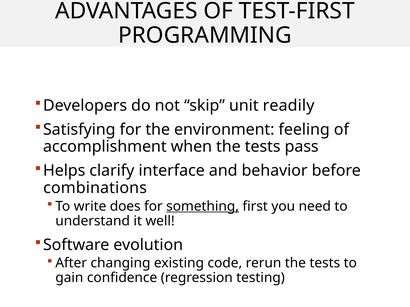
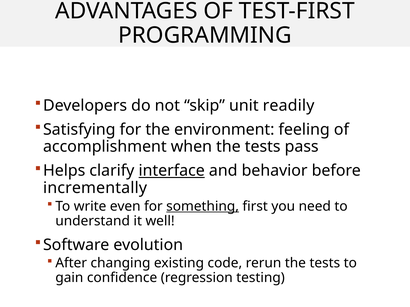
interface underline: none -> present
combinations: combinations -> incrementally
does: does -> even
